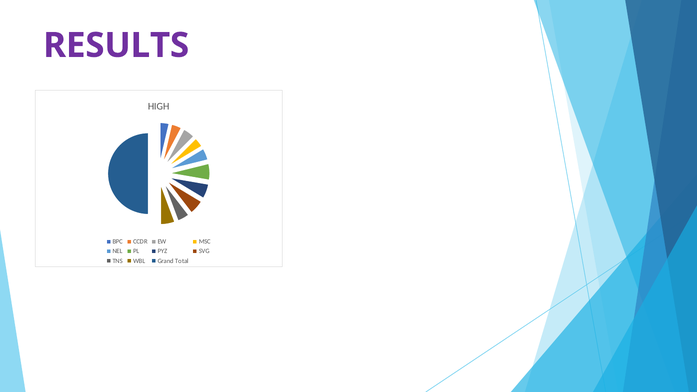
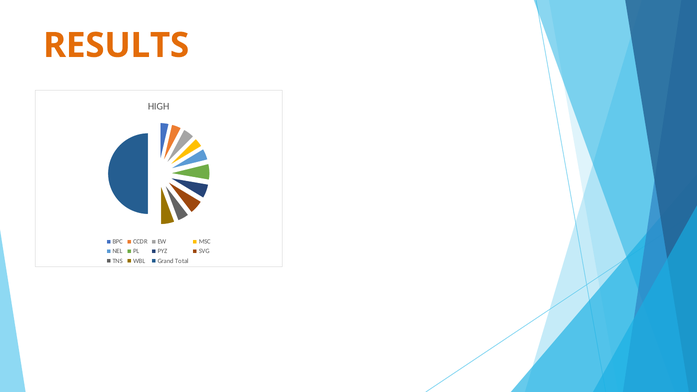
RESULTS colour: purple -> orange
